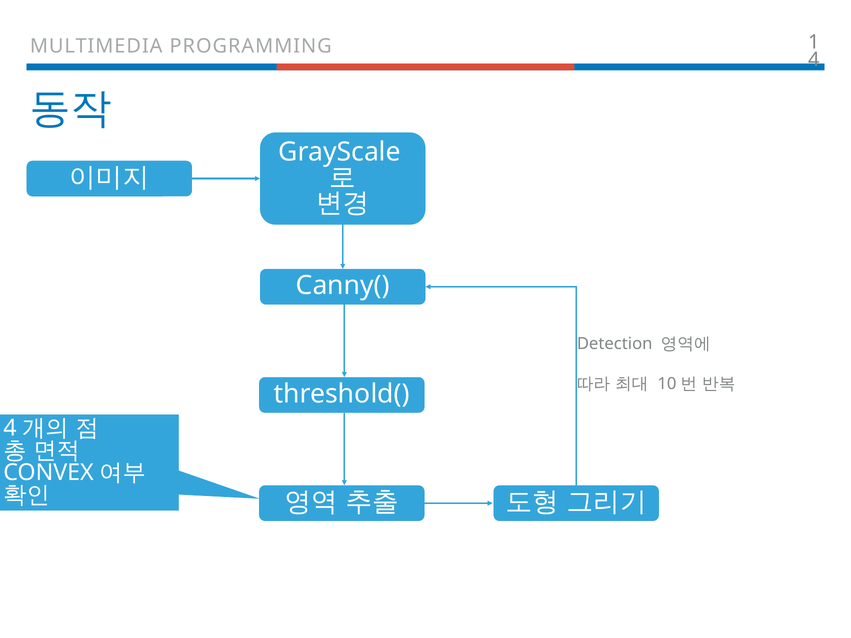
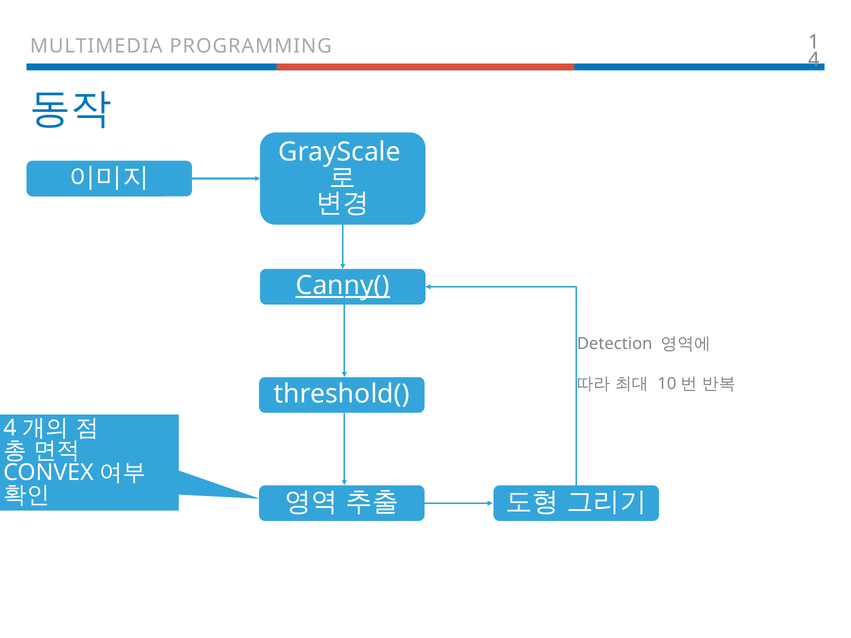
Canny( underline: none -> present
